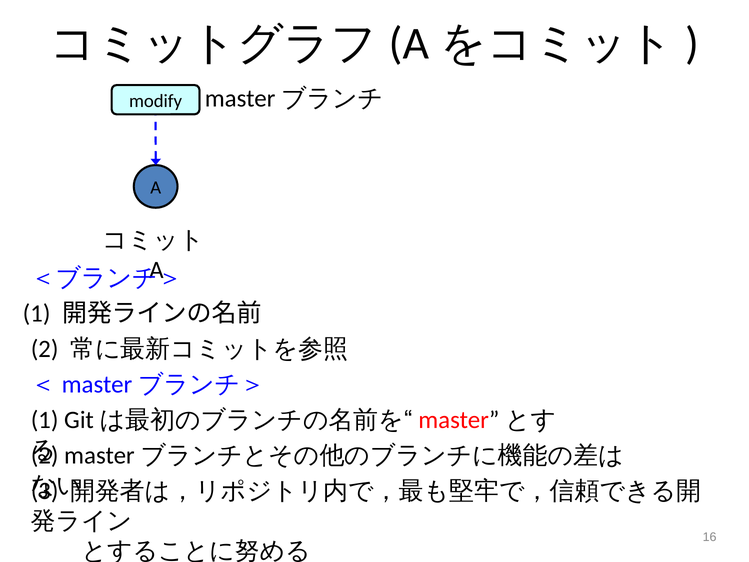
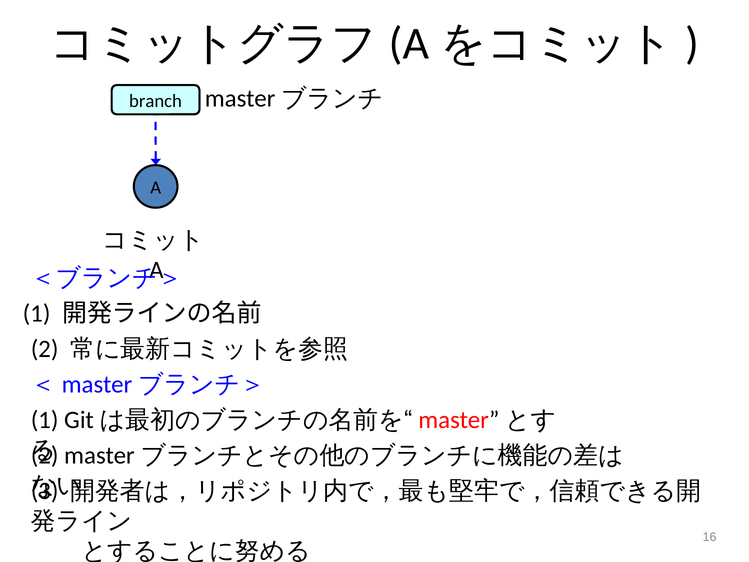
modify: modify -> branch
